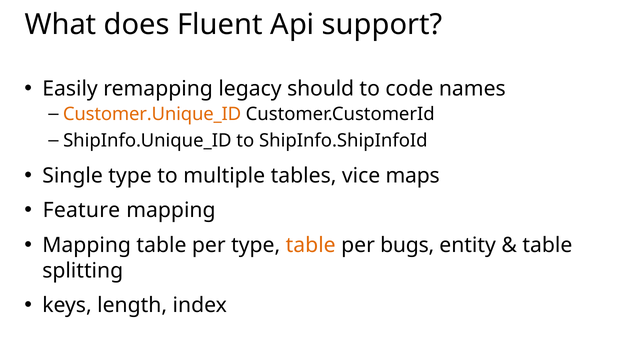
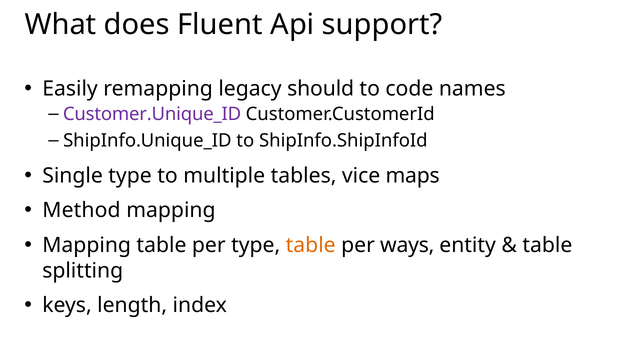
Customer.Unique_ID colour: orange -> purple
Feature: Feature -> Method
bugs: bugs -> ways
